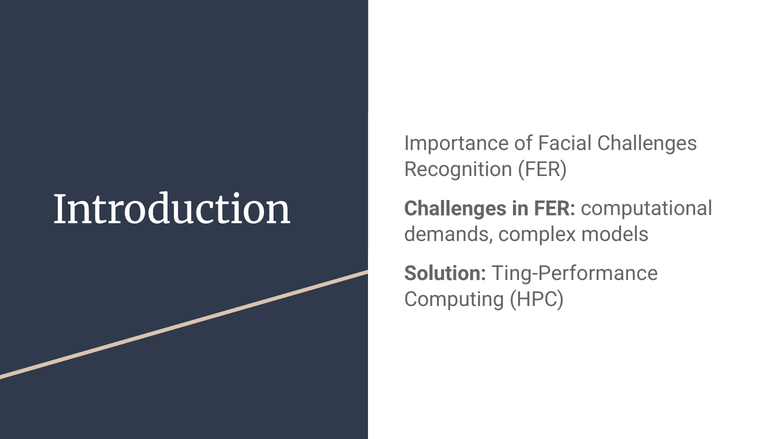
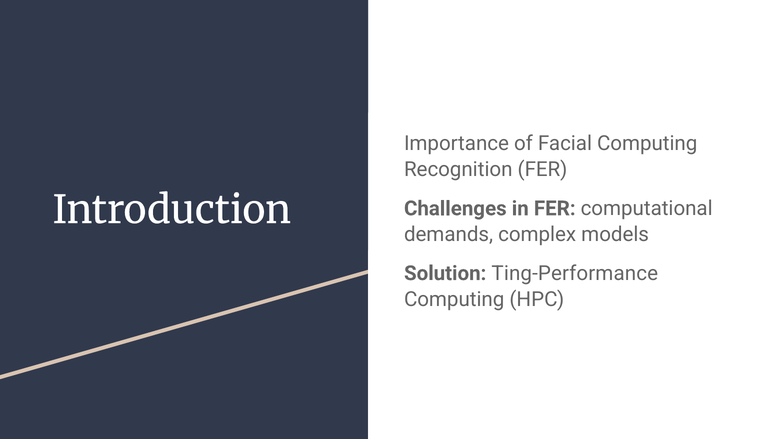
Facial Challenges: Challenges -> Computing
